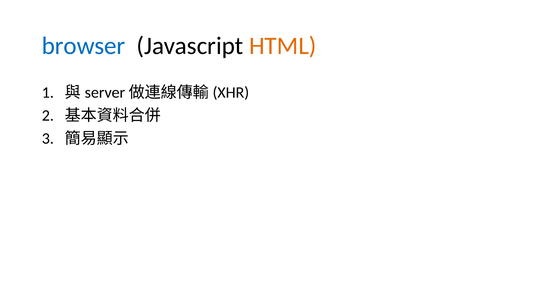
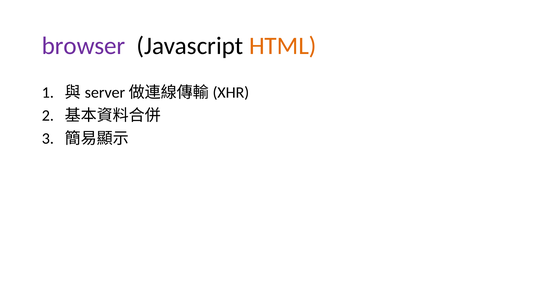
browser colour: blue -> purple
